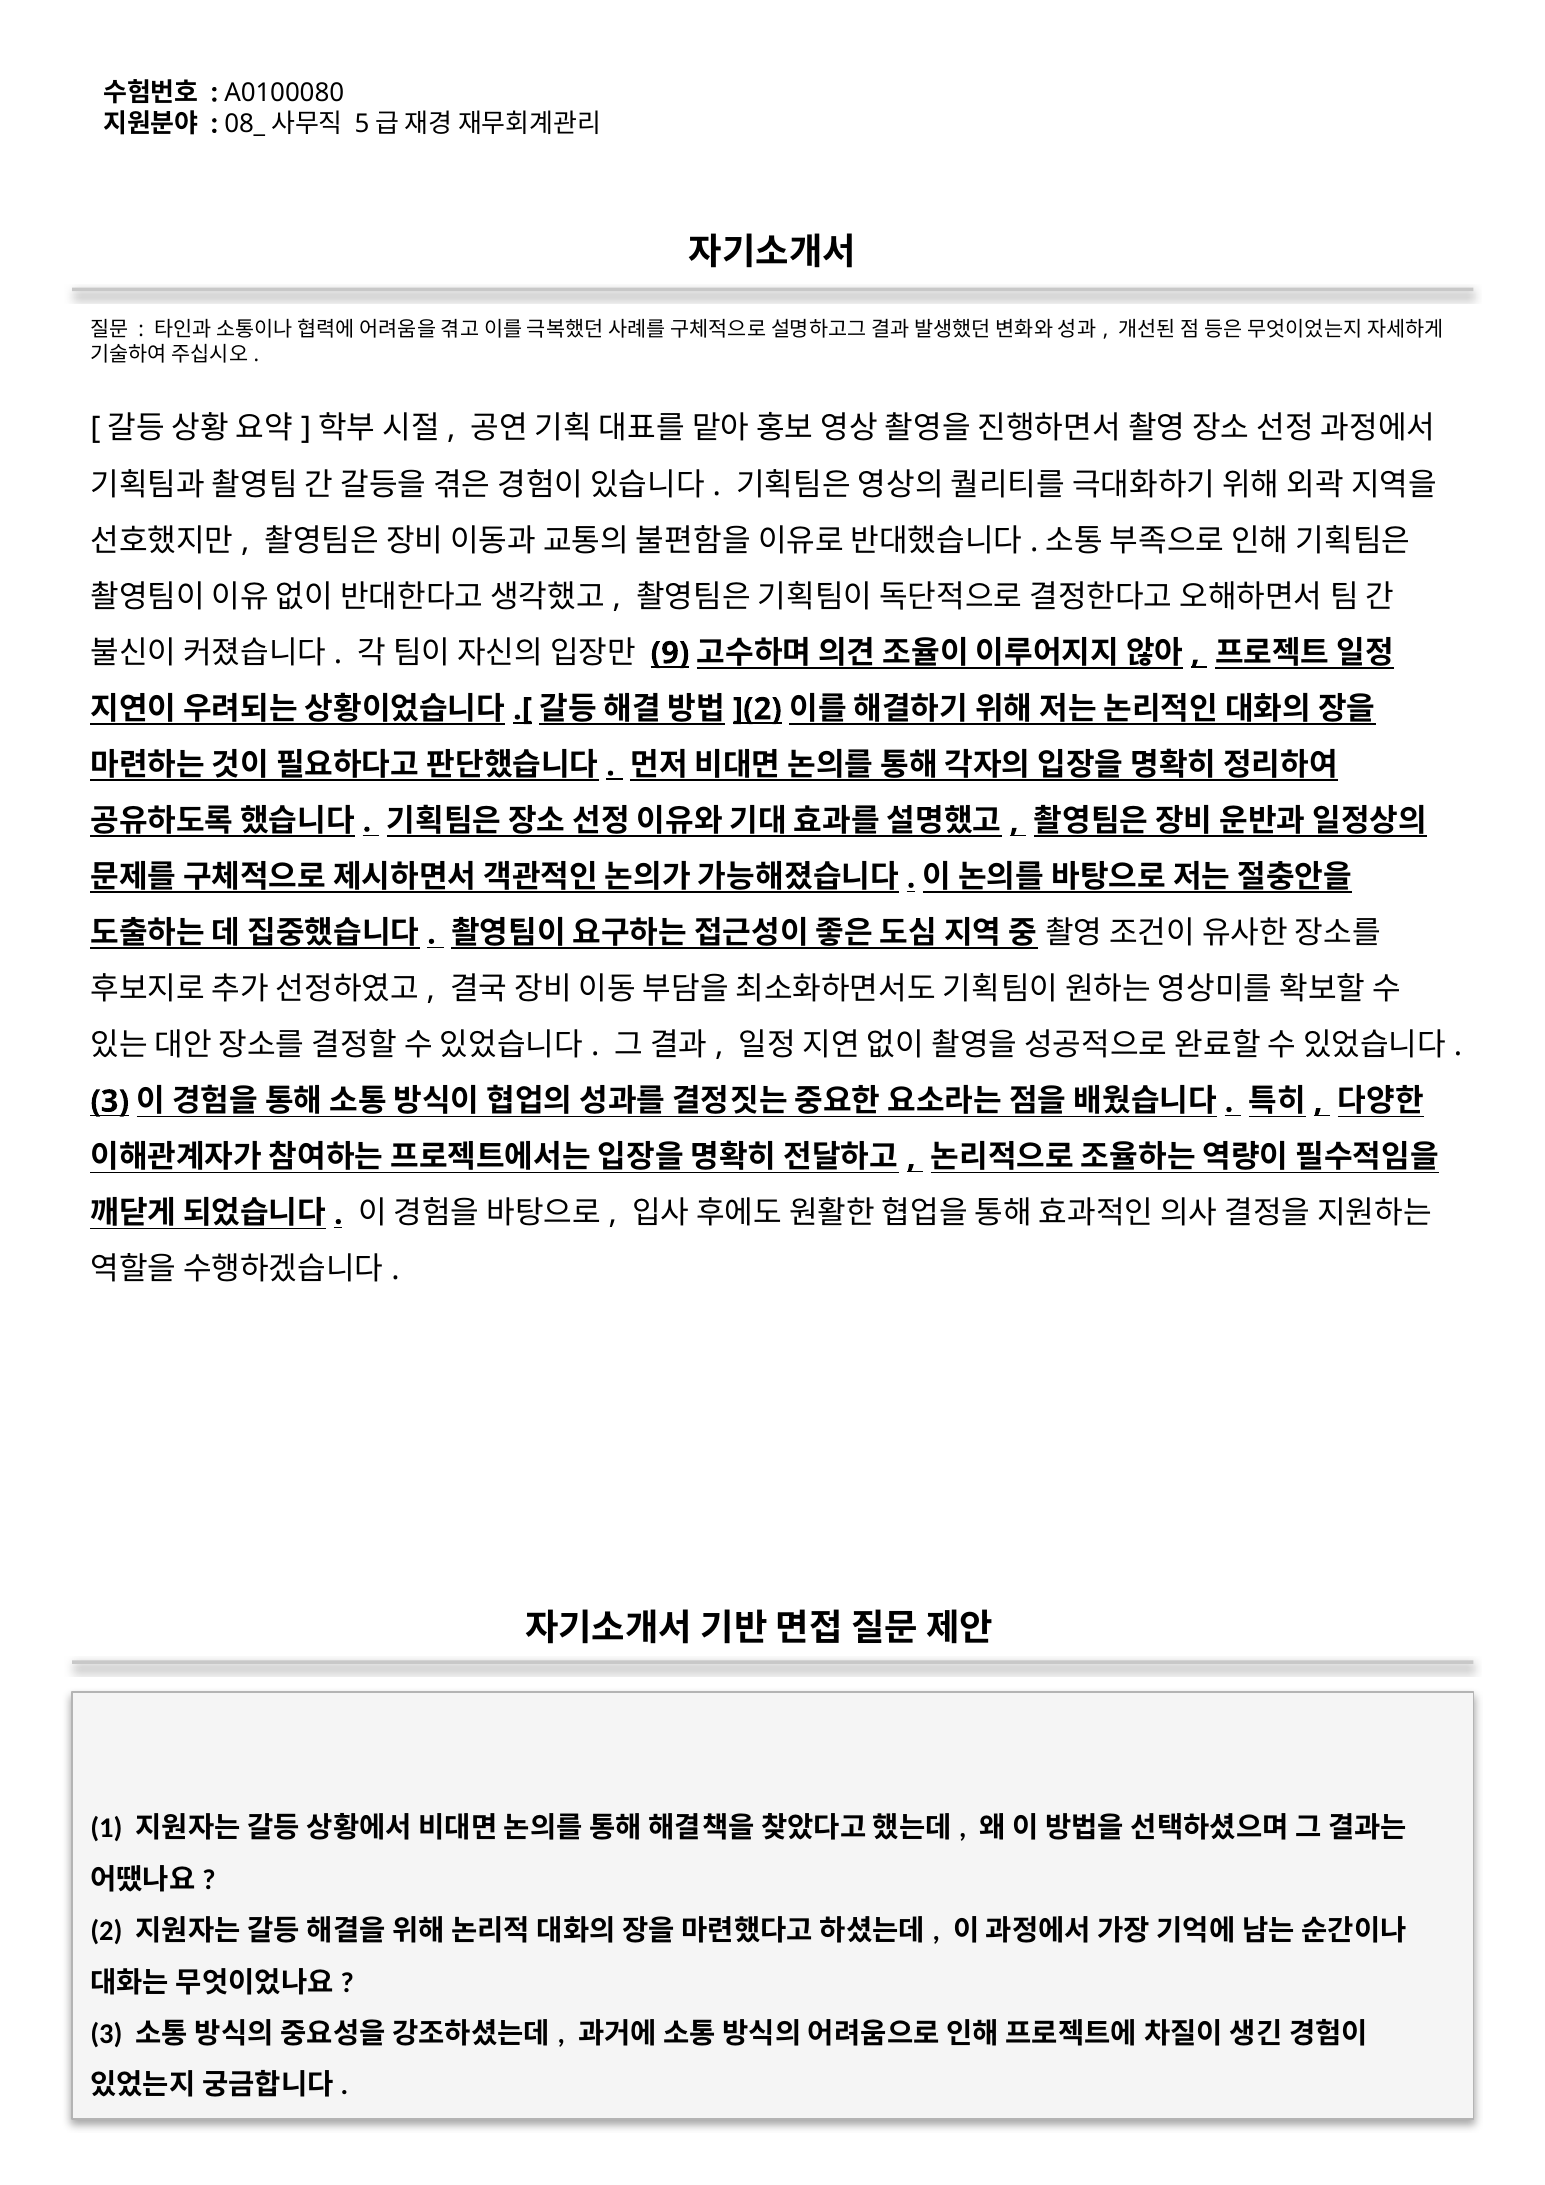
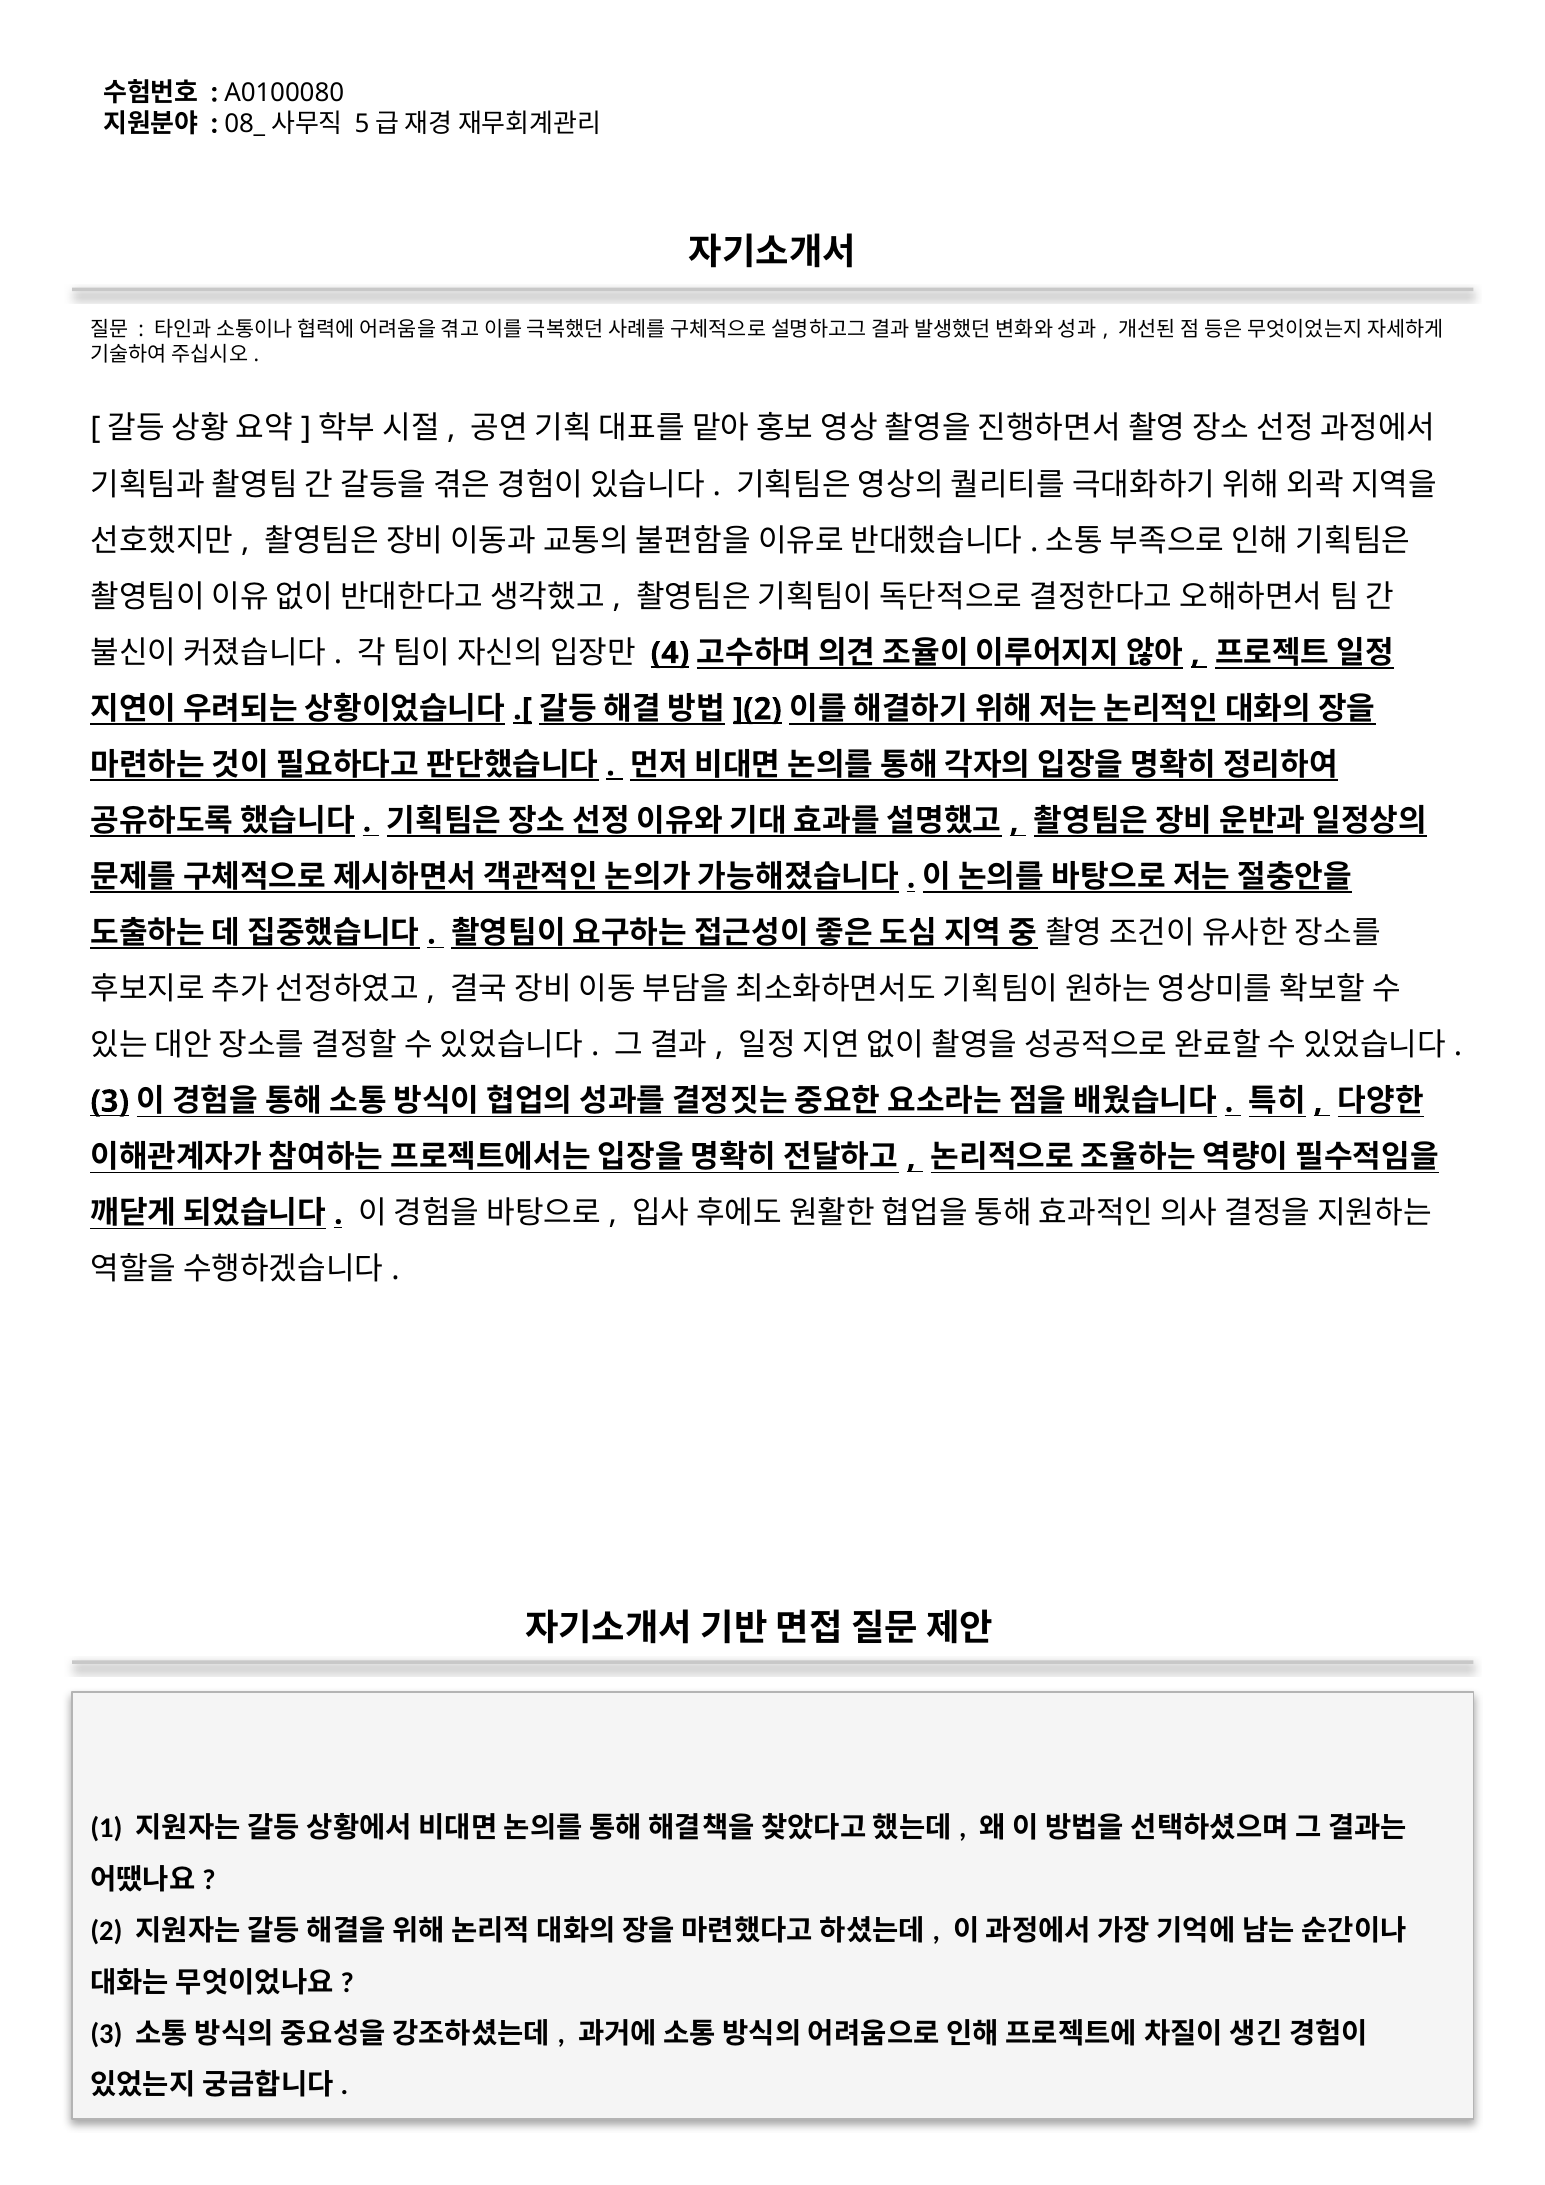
9: 9 -> 4
